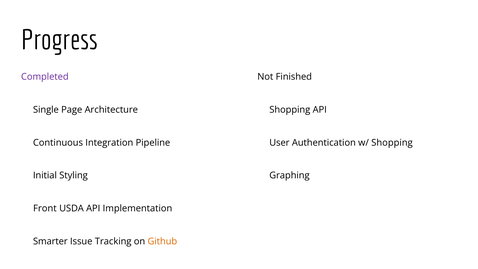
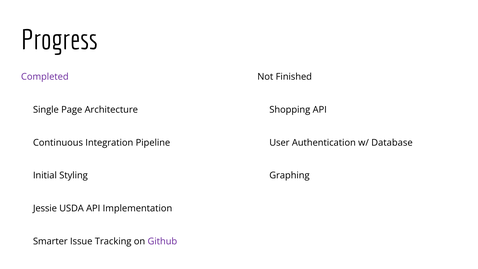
w/ Shopping: Shopping -> Database
Front: Front -> Jessie
Github colour: orange -> purple
